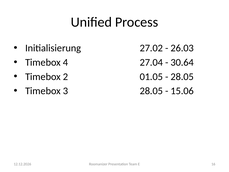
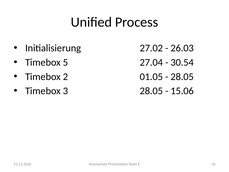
4: 4 -> 5
30.64: 30.64 -> 30.54
